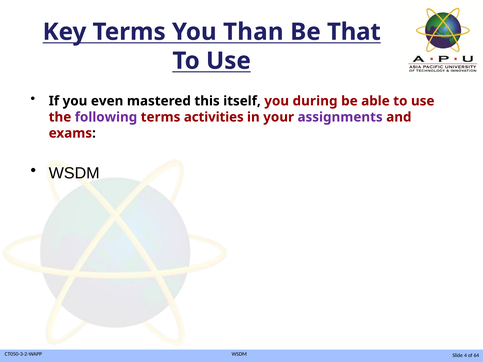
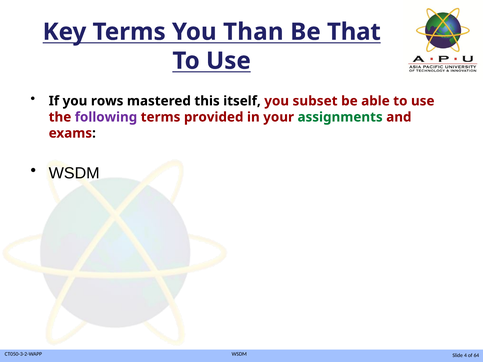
even: even -> rows
during: during -> subset
activities: activities -> provided
assignments colour: purple -> green
